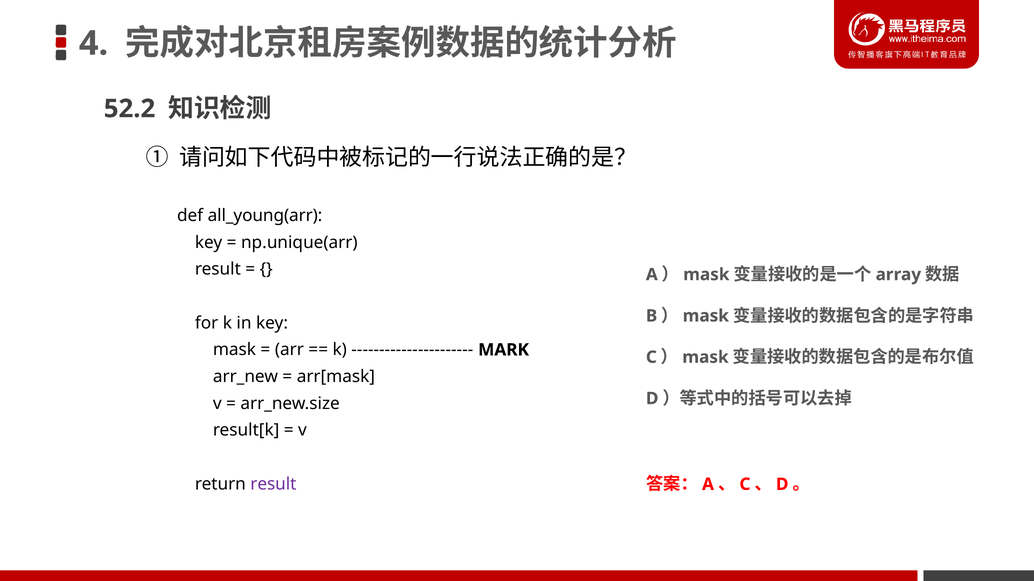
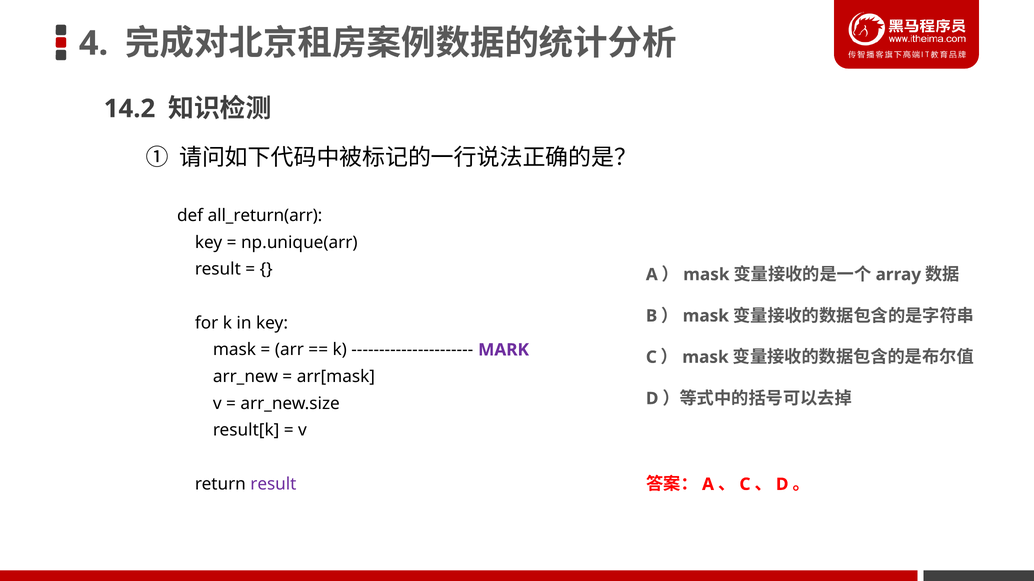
52.2: 52.2 -> 14.2
all_young(arr: all_young(arr -> all_return(arr
MARK colour: black -> purple
